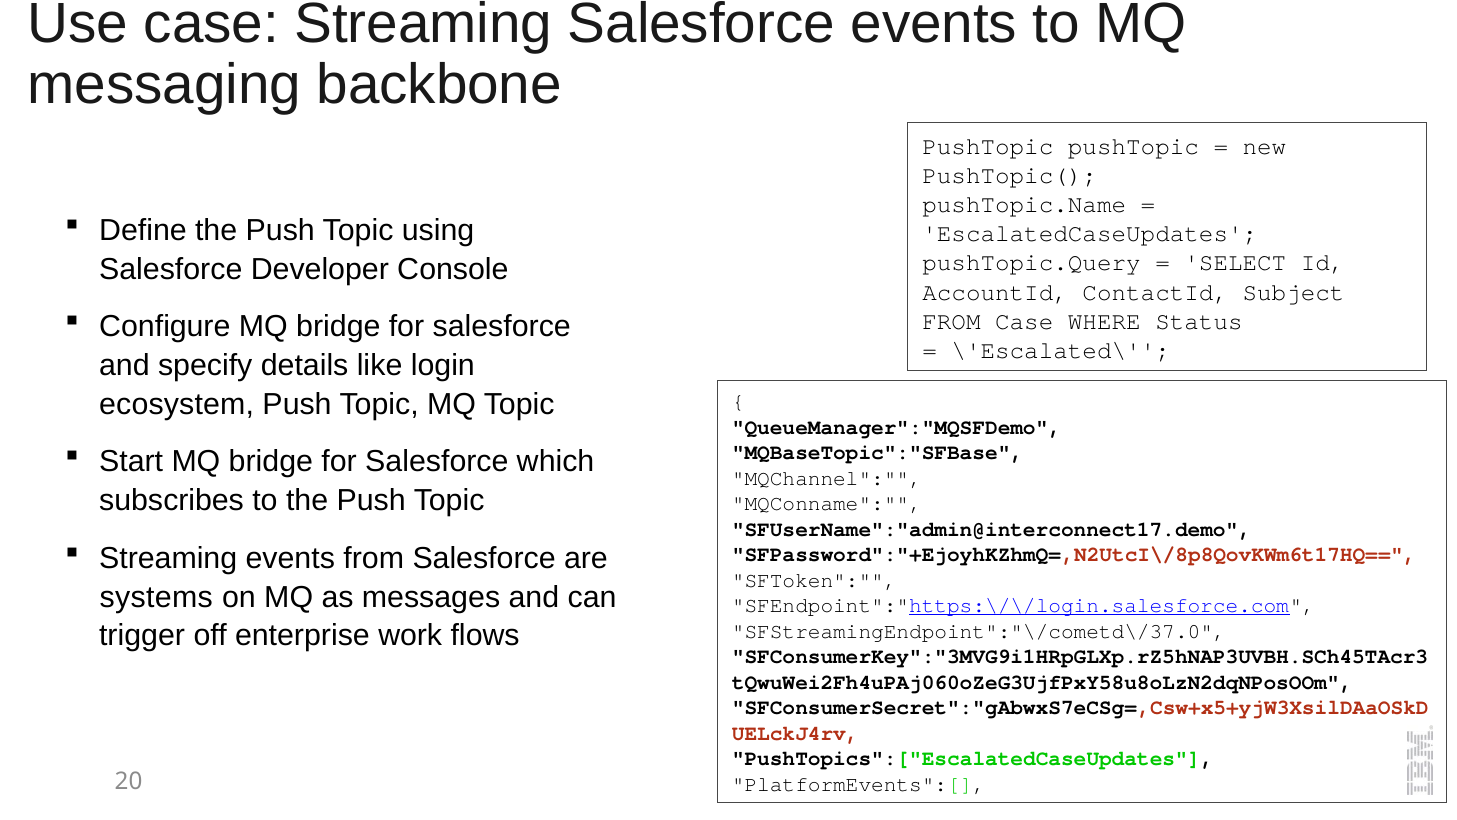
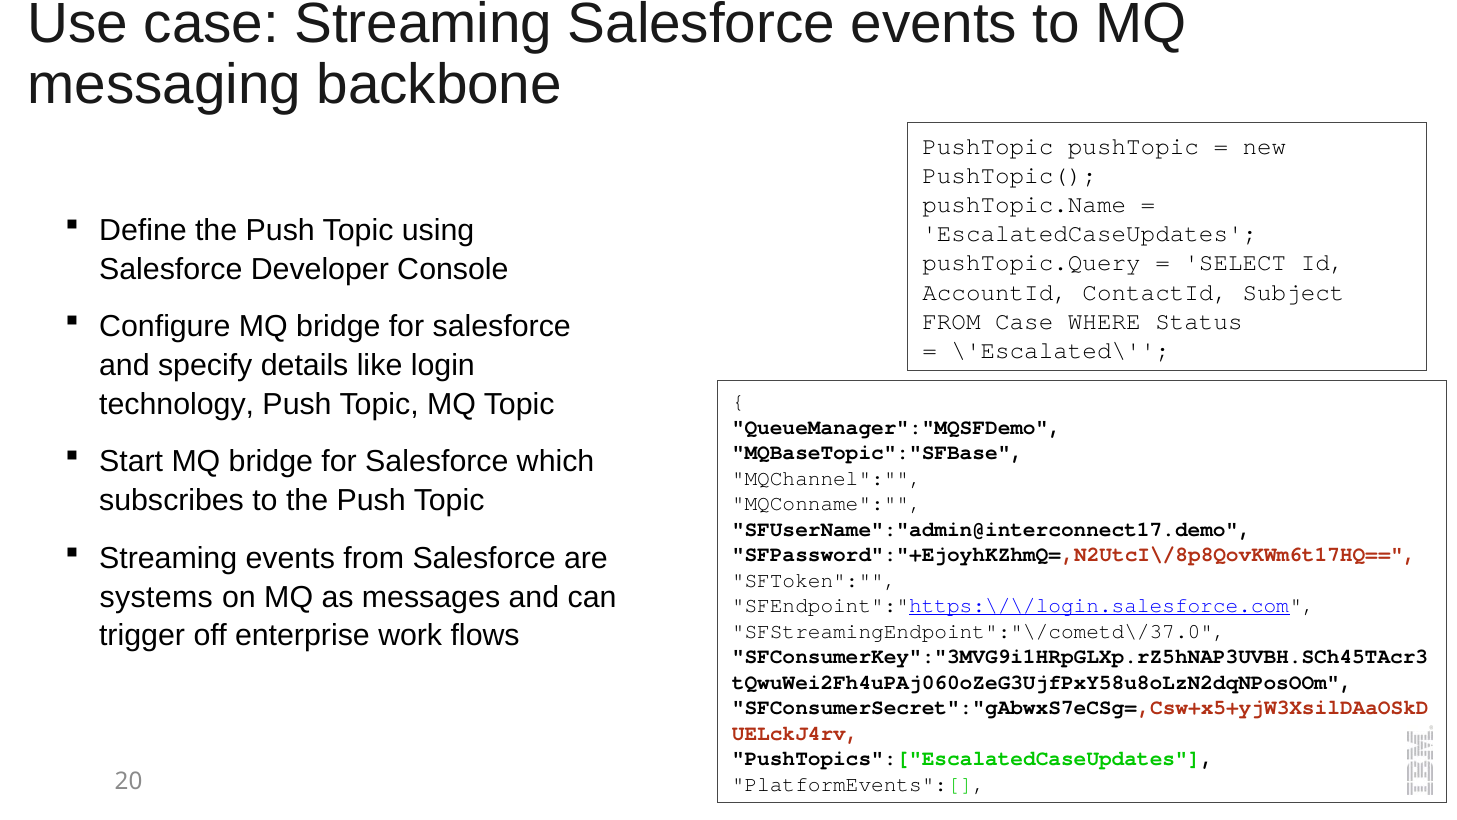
ecosystem: ecosystem -> technology
